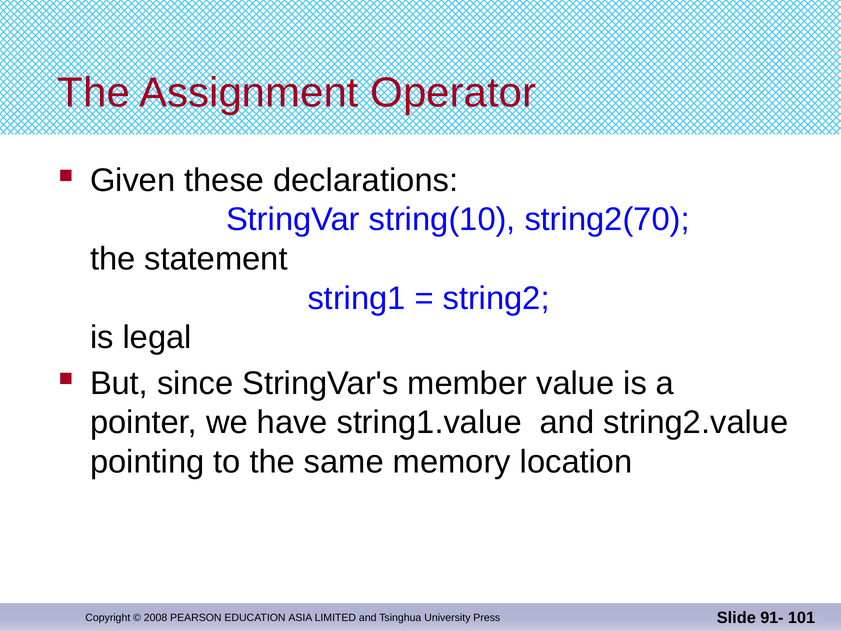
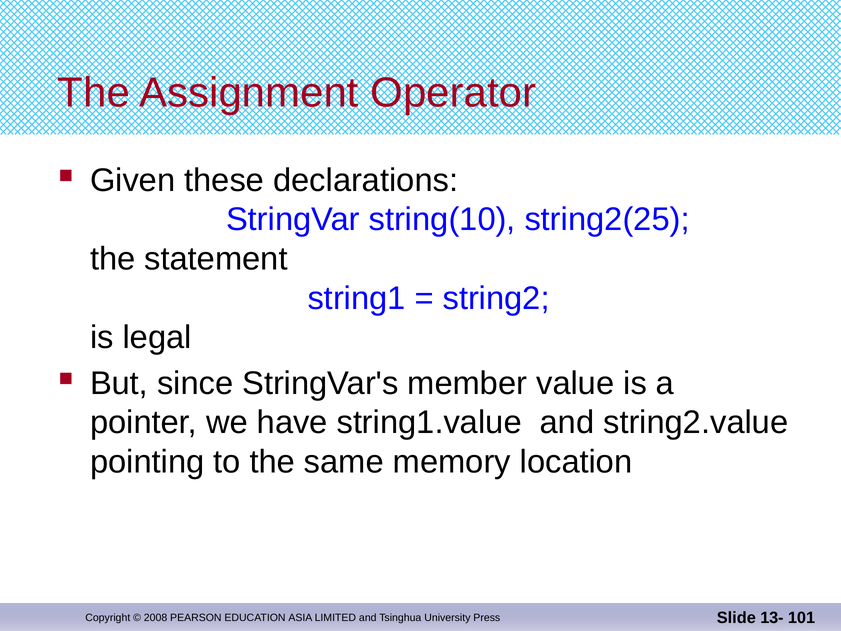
string2(70: string2(70 -> string2(25
91-: 91- -> 13-
